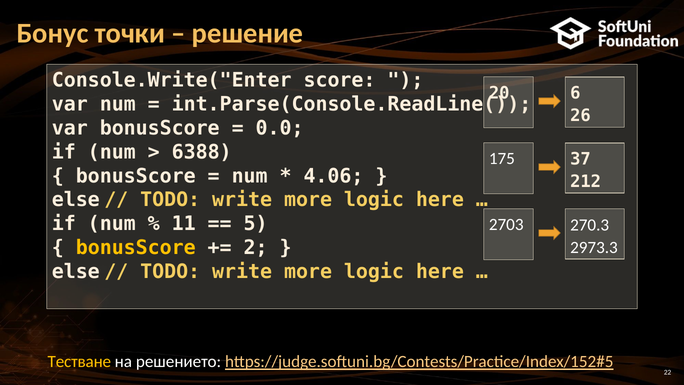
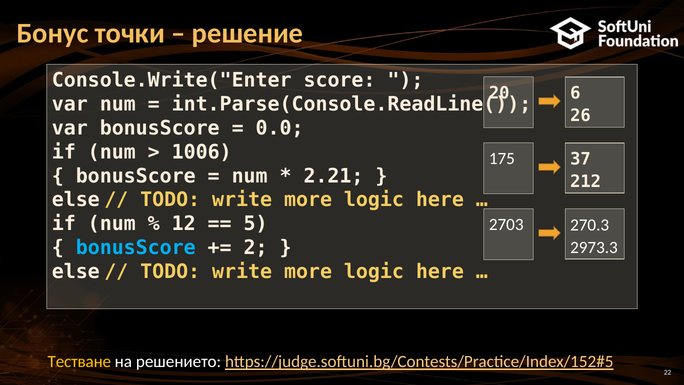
6388: 6388 -> 1006
4.06: 4.06 -> 2.21
11: 11 -> 12
bonusScore at (136, 248) colour: yellow -> light blue
